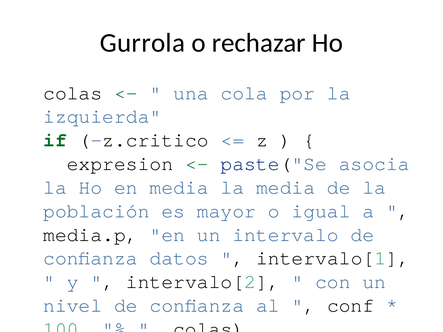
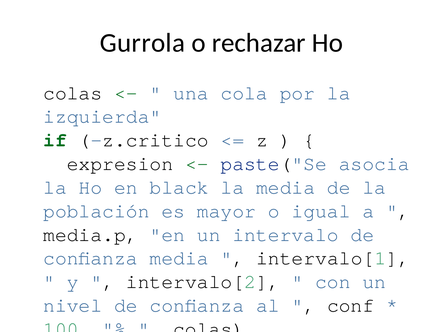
en media: media -> black
confianza datos: datos -> media
